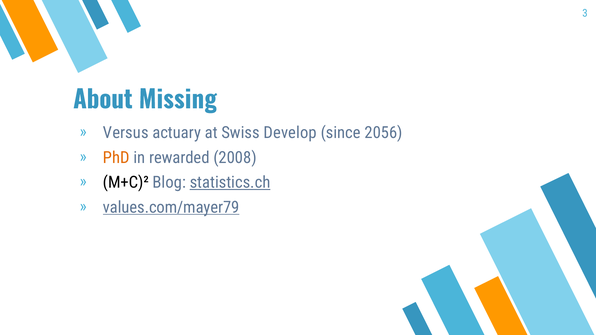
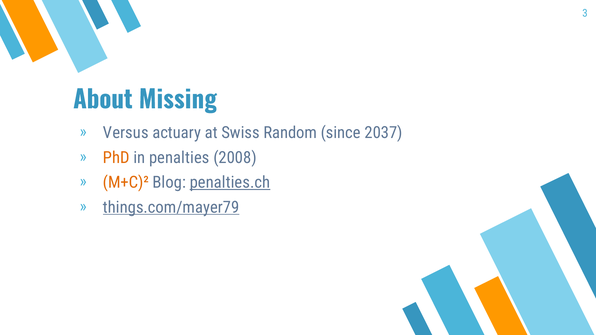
Develop: Develop -> Random
2056: 2056 -> 2037
rewarded: rewarded -> penalties
M+C)² colour: black -> orange
statistics.ch: statistics.ch -> penalties.ch
values.com/mayer79: values.com/mayer79 -> things.com/mayer79
